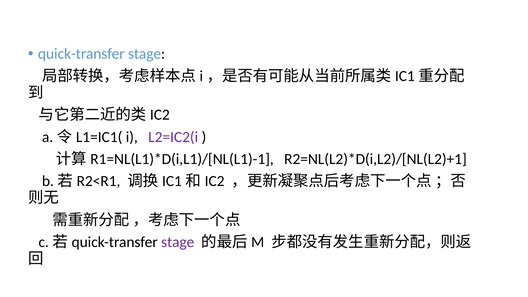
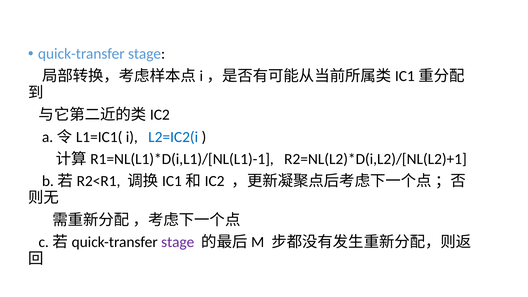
L2=IC2(i colour: purple -> blue
